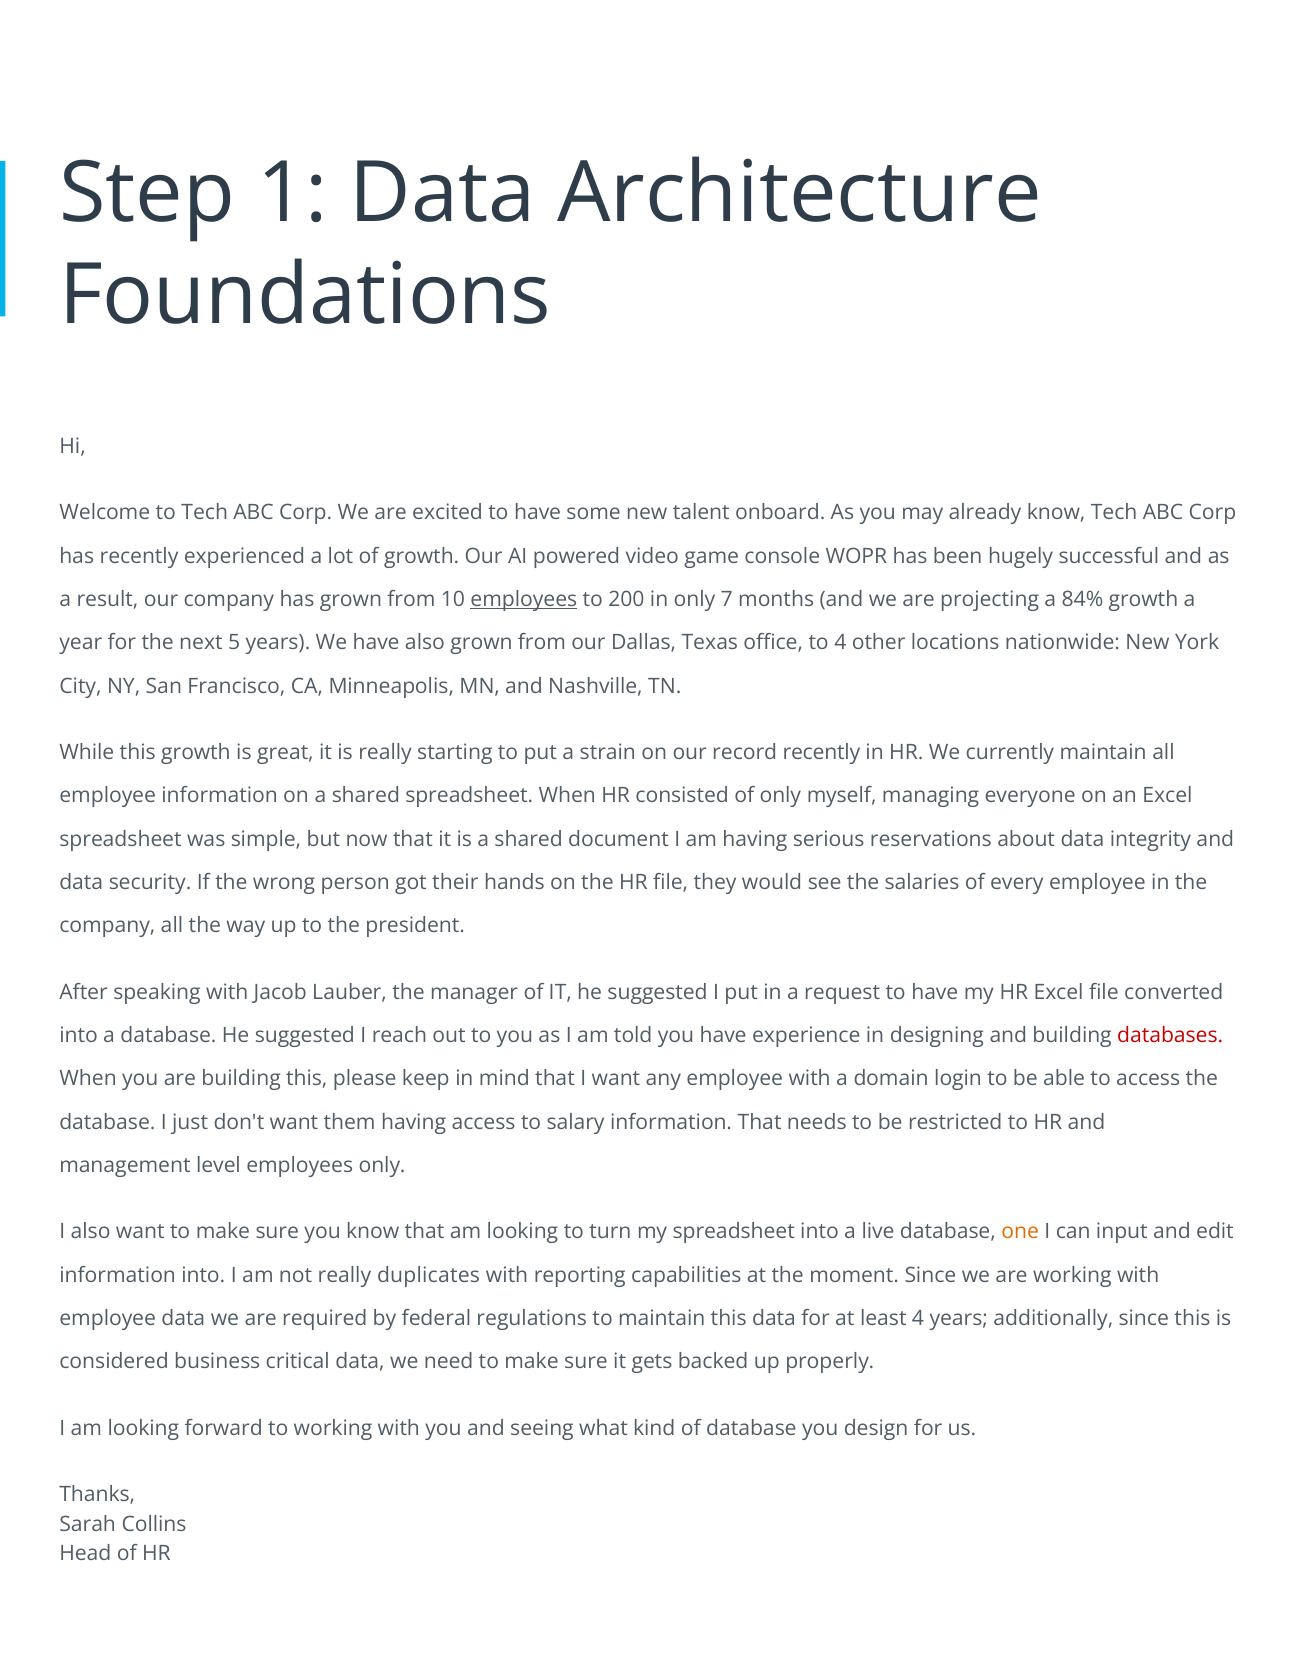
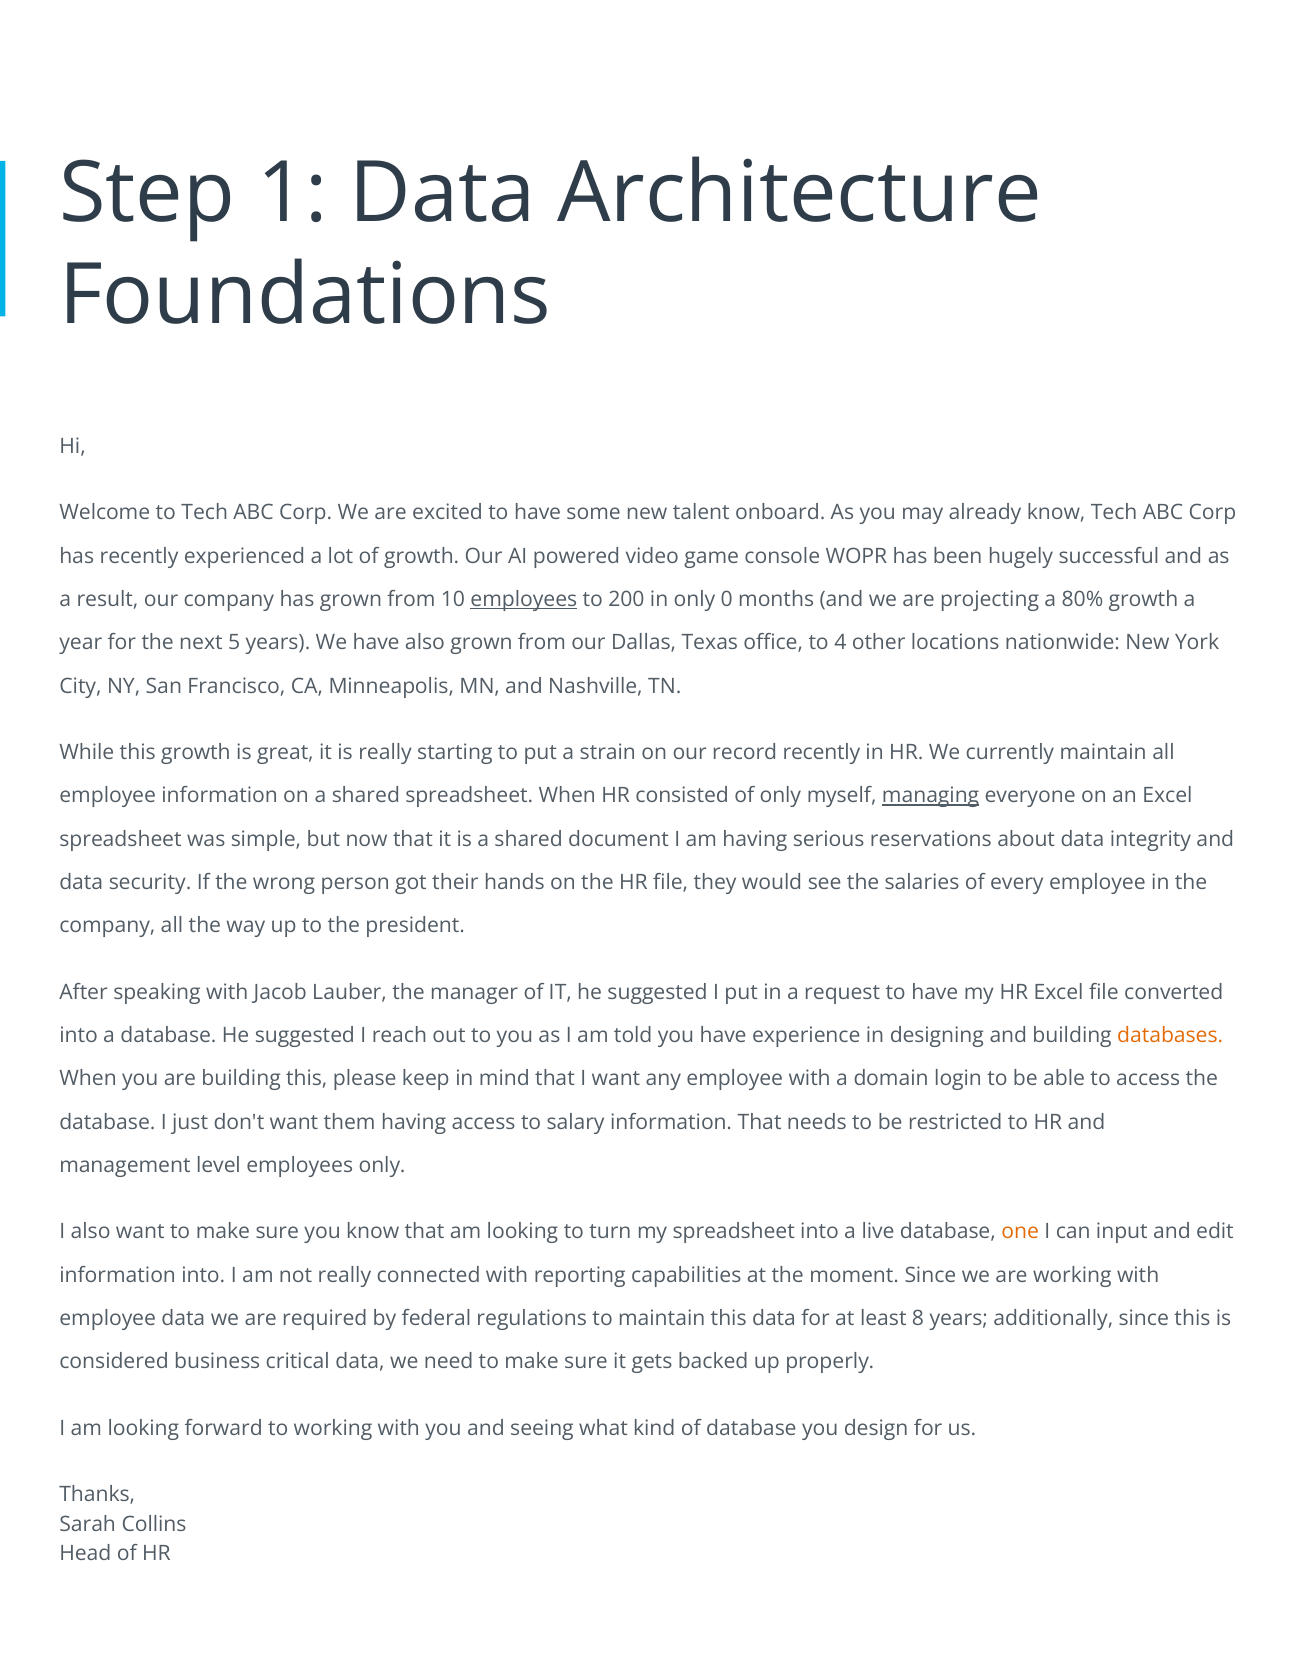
7: 7 -> 0
84%: 84% -> 80%
managing underline: none -> present
databases colour: red -> orange
duplicates: duplicates -> connected
least 4: 4 -> 8
